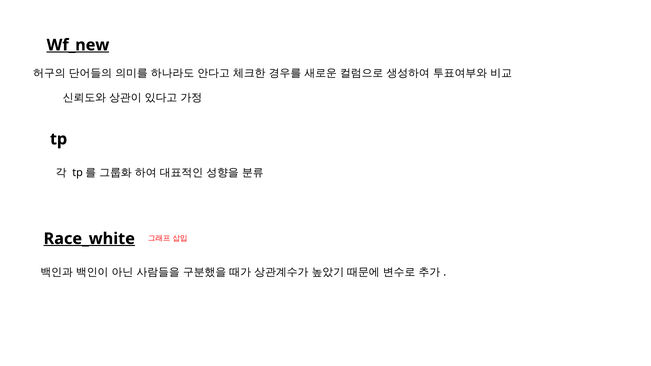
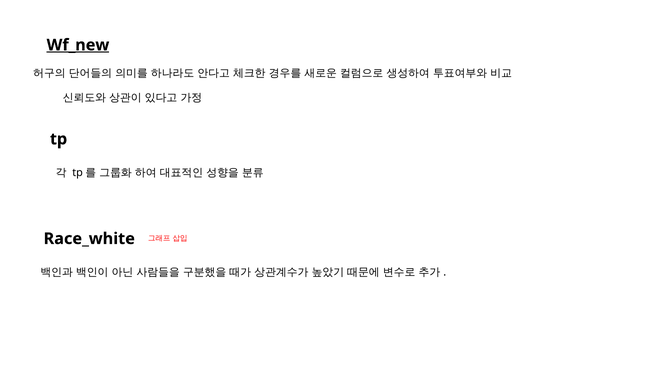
Race_white underline: present -> none
